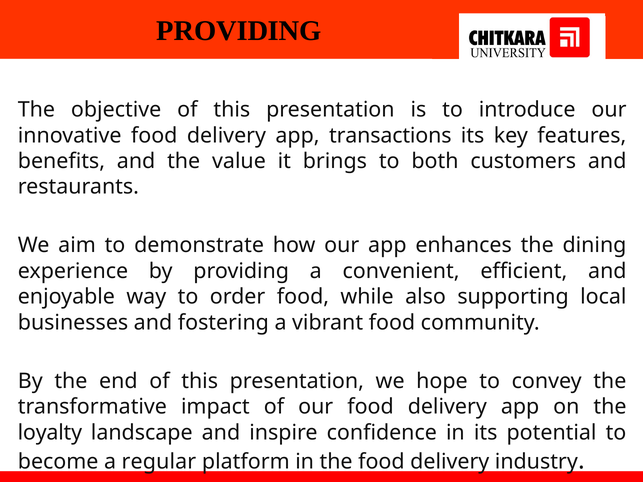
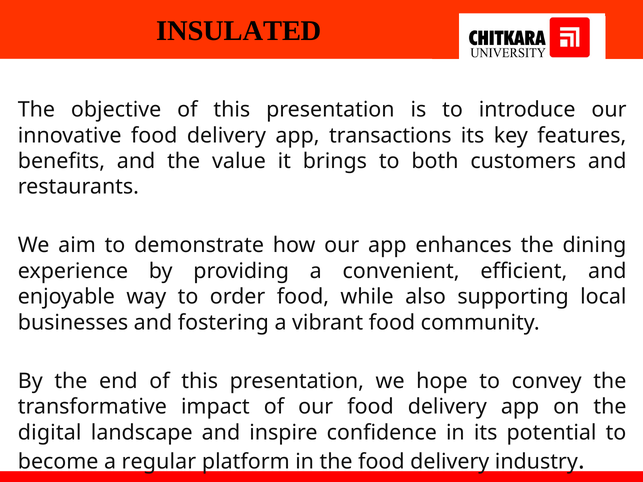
PROVIDING at (239, 31): PROVIDING -> INSULATED
loyalty: loyalty -> digital
